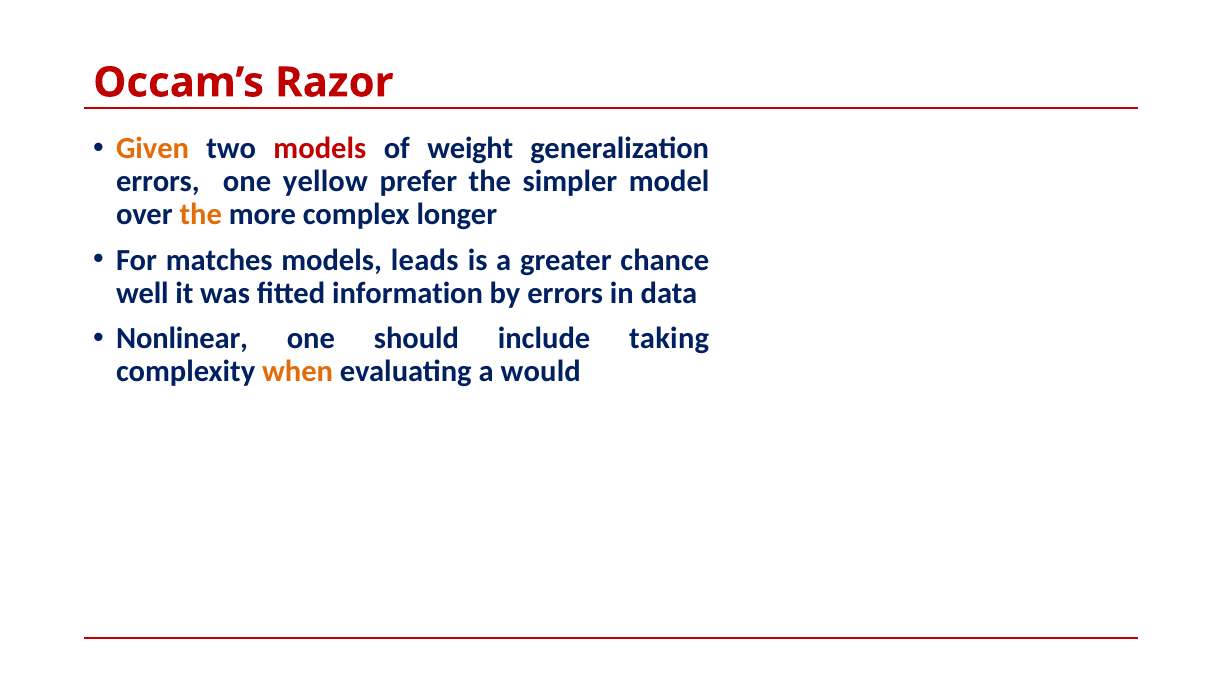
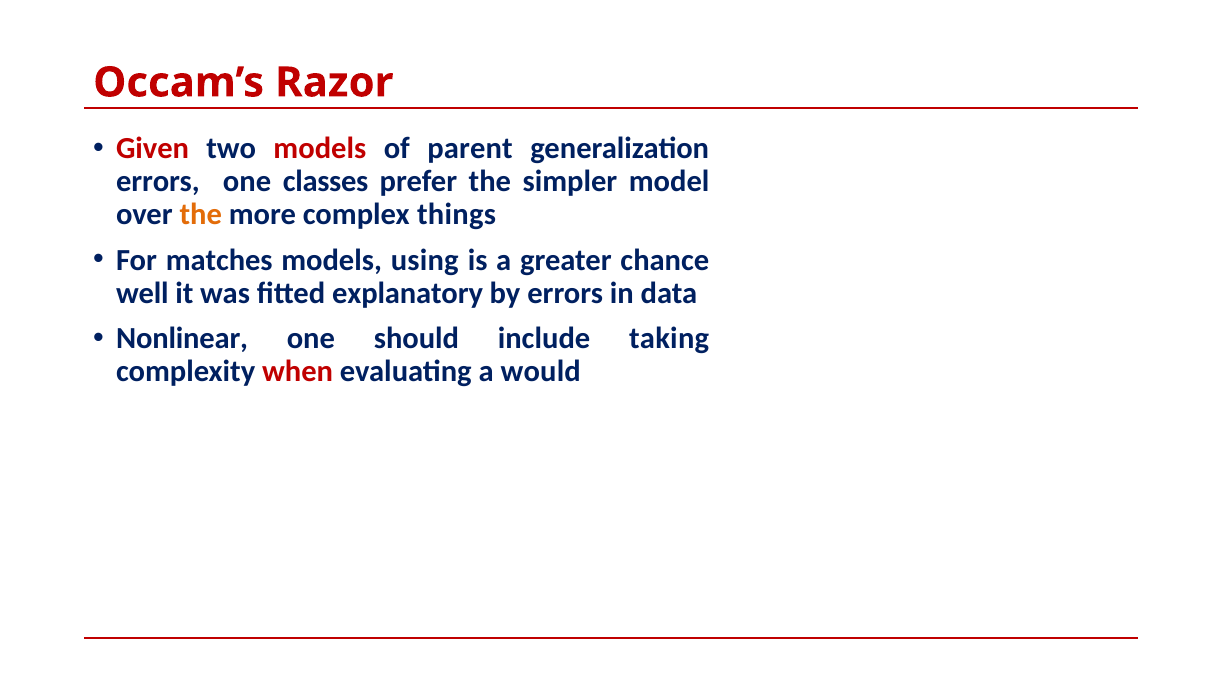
Given colour: orange -> red
weight: weight -> parent
yellow: yellow -> classes
longer: longer -> things
leads: leads -> using
information: information -> explanatory
when colour: orange -> red
